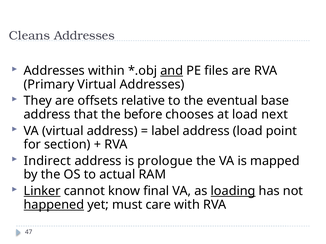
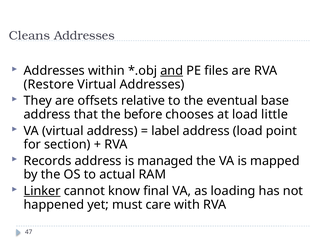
Primary: Primary -> Restore
next: next -> little
Indirect: Indirect -> Records
prologue: prologue -> managed
loading underline: present -> none
happened underline: present -> none
